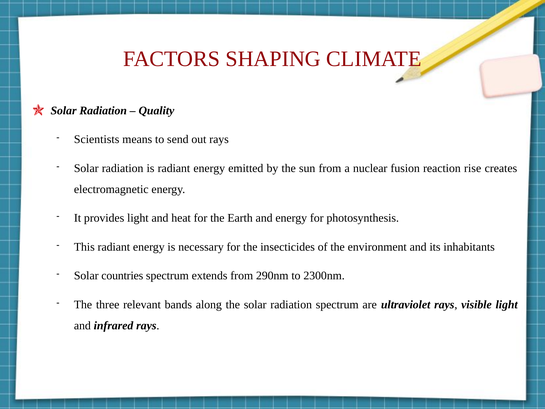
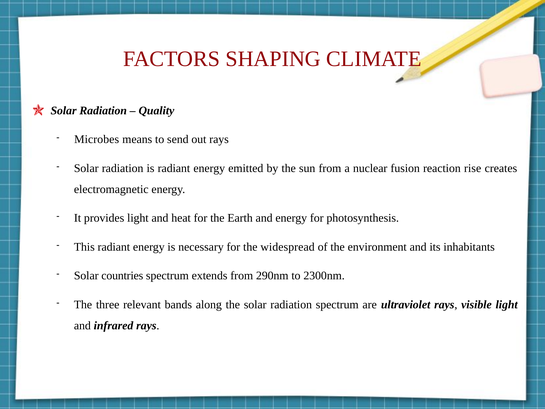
Scientists: Scientists -> Microbes
insecticides: insecticides -> widespread
